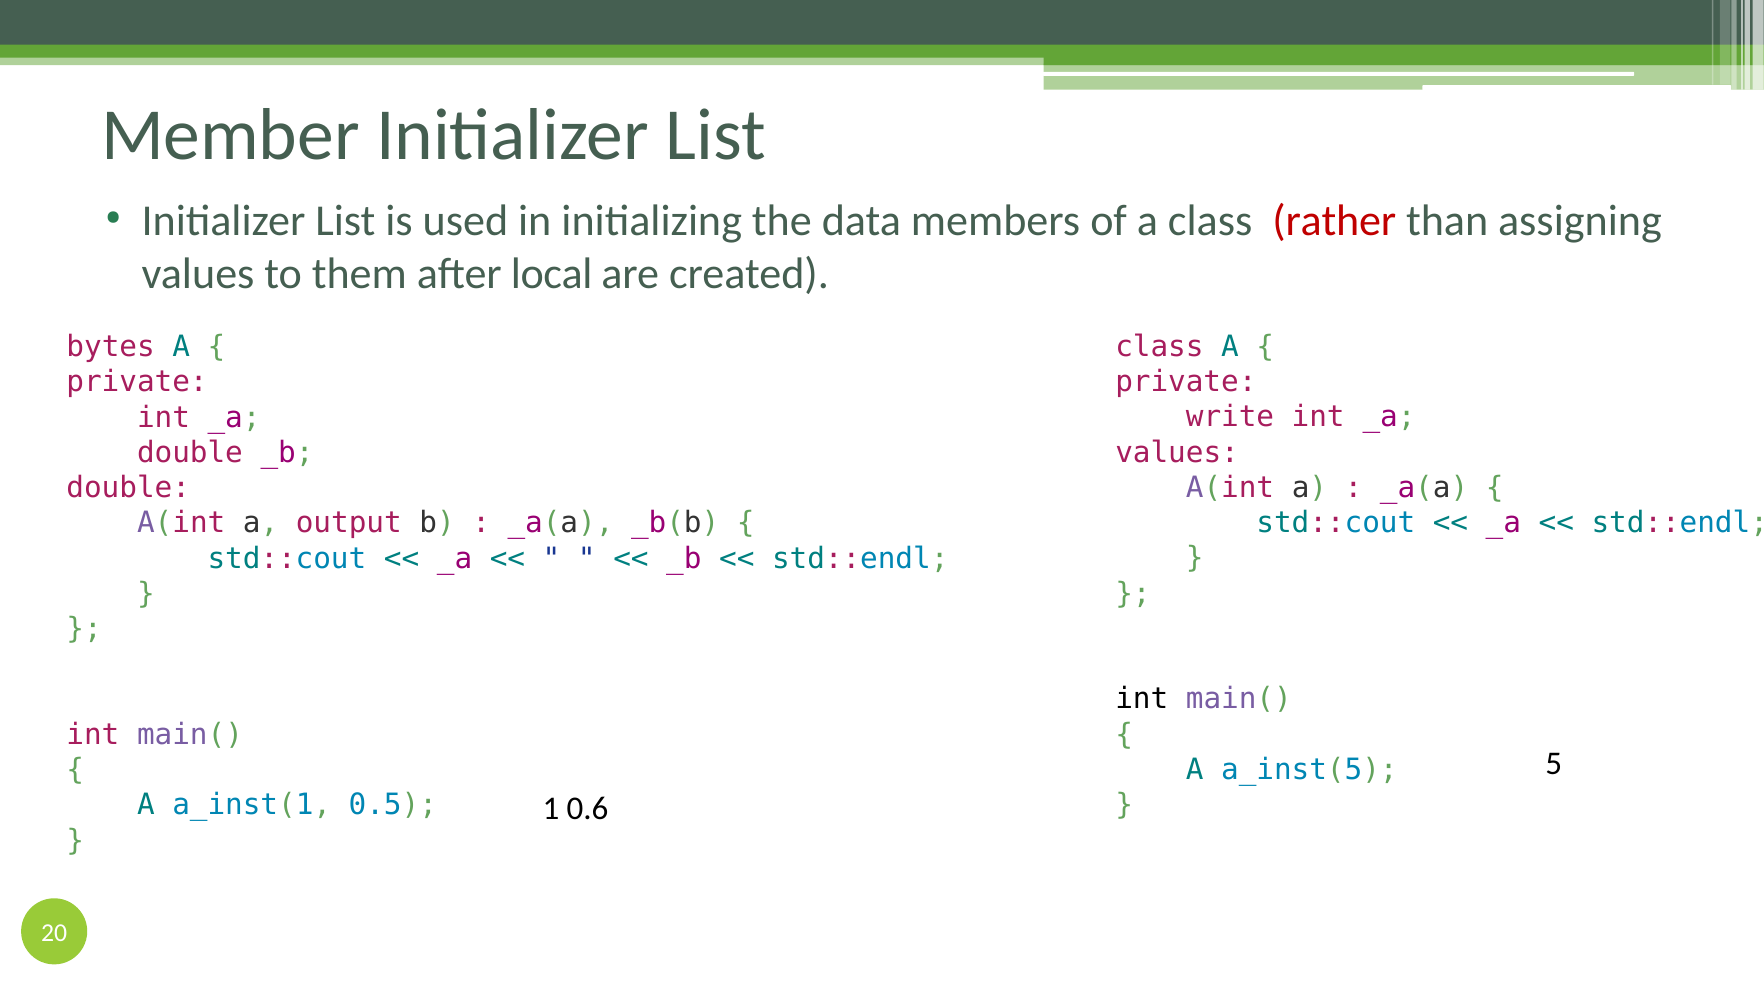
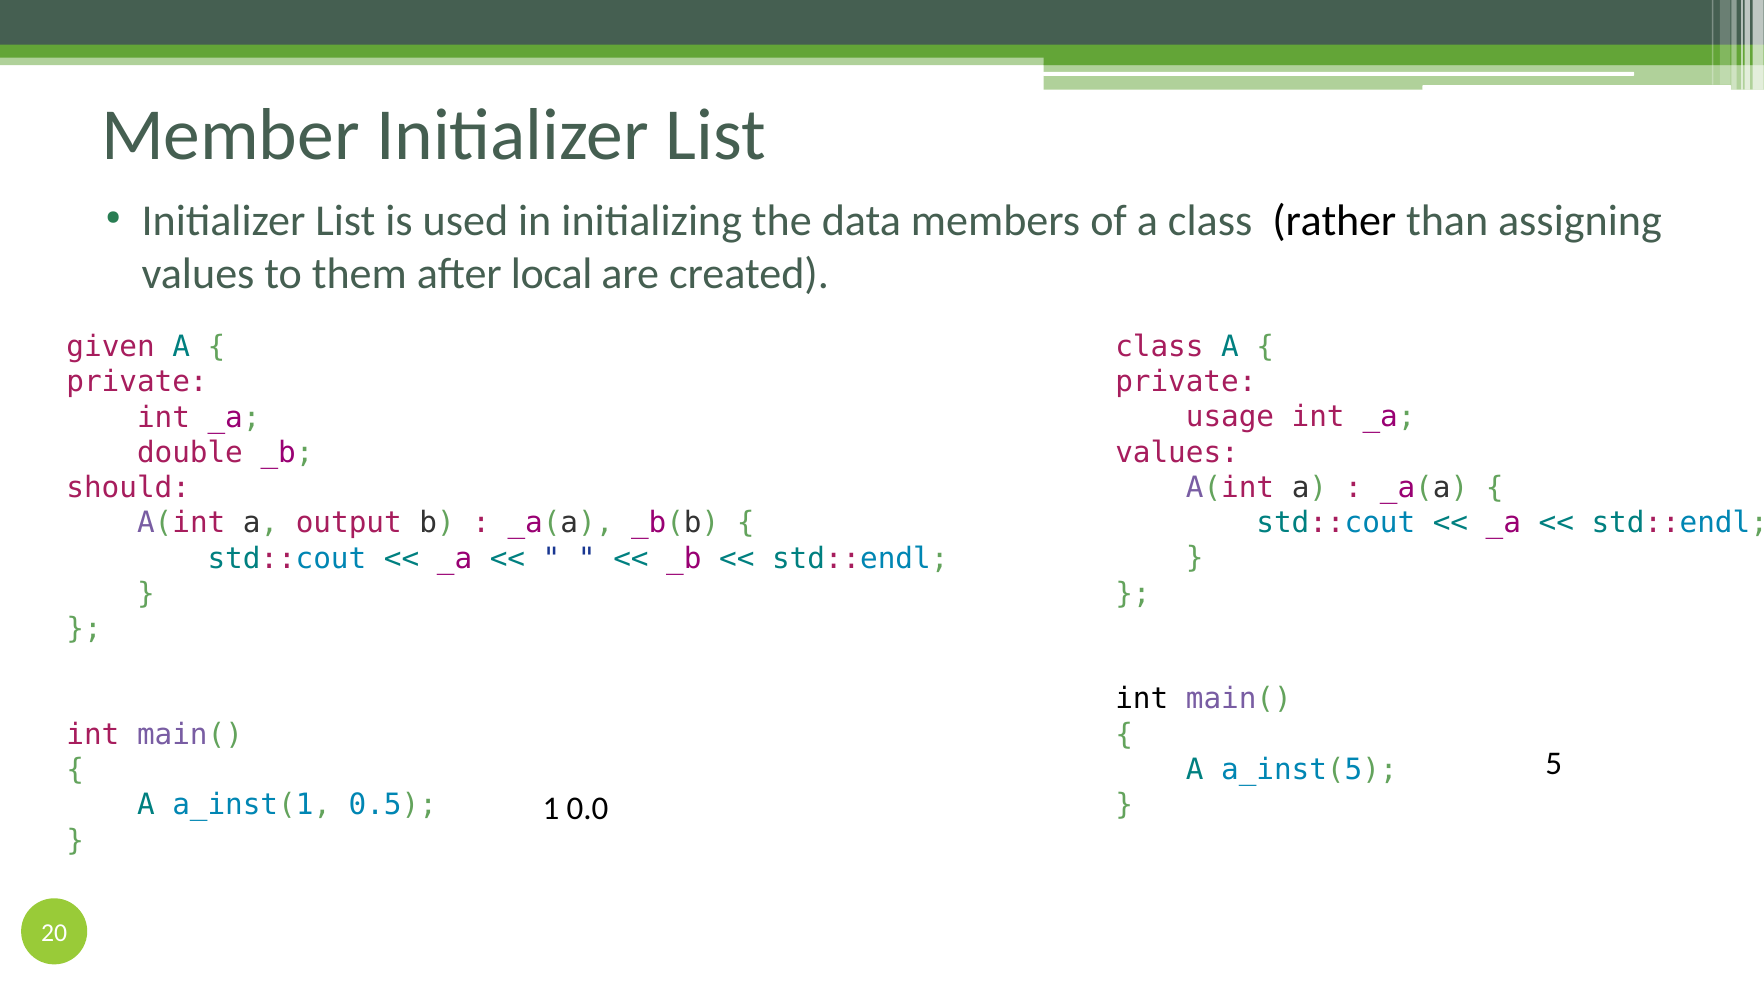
rather colour: red -> black
bytes: bytes -> given
write: write -> usage
double at (128, 488): double -> should
0.6: 0.6 -> 0.0
